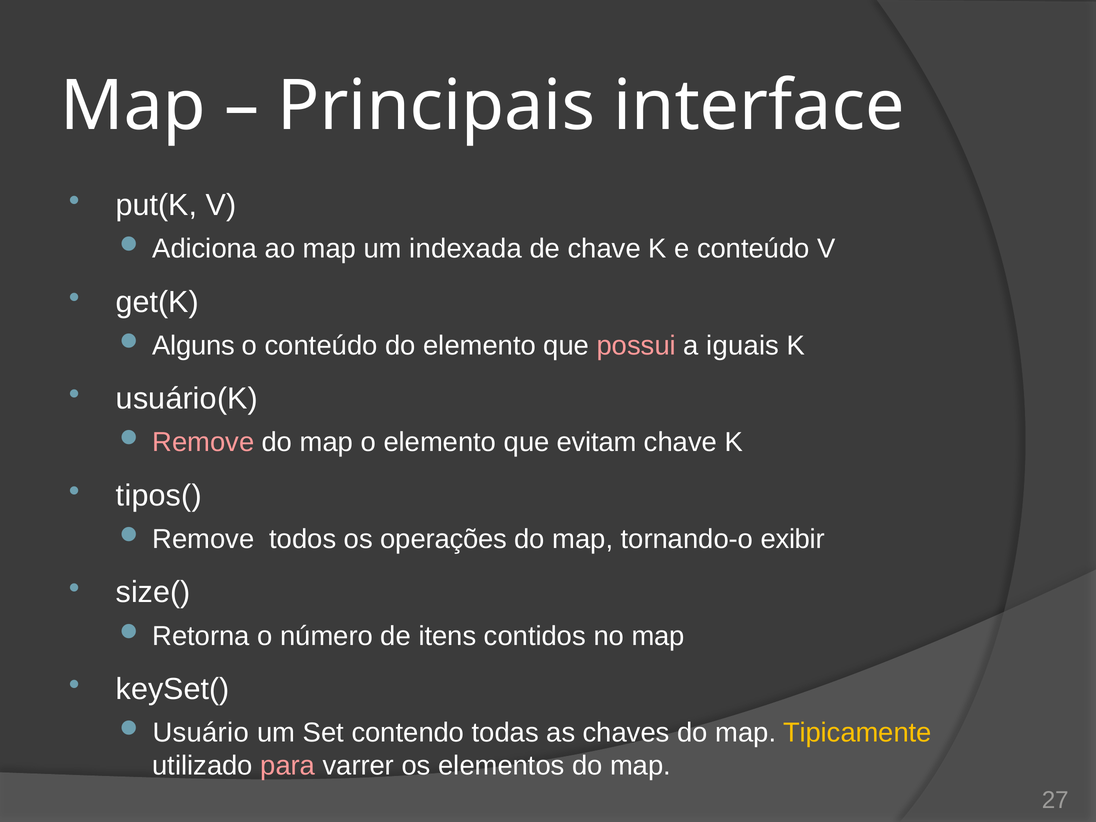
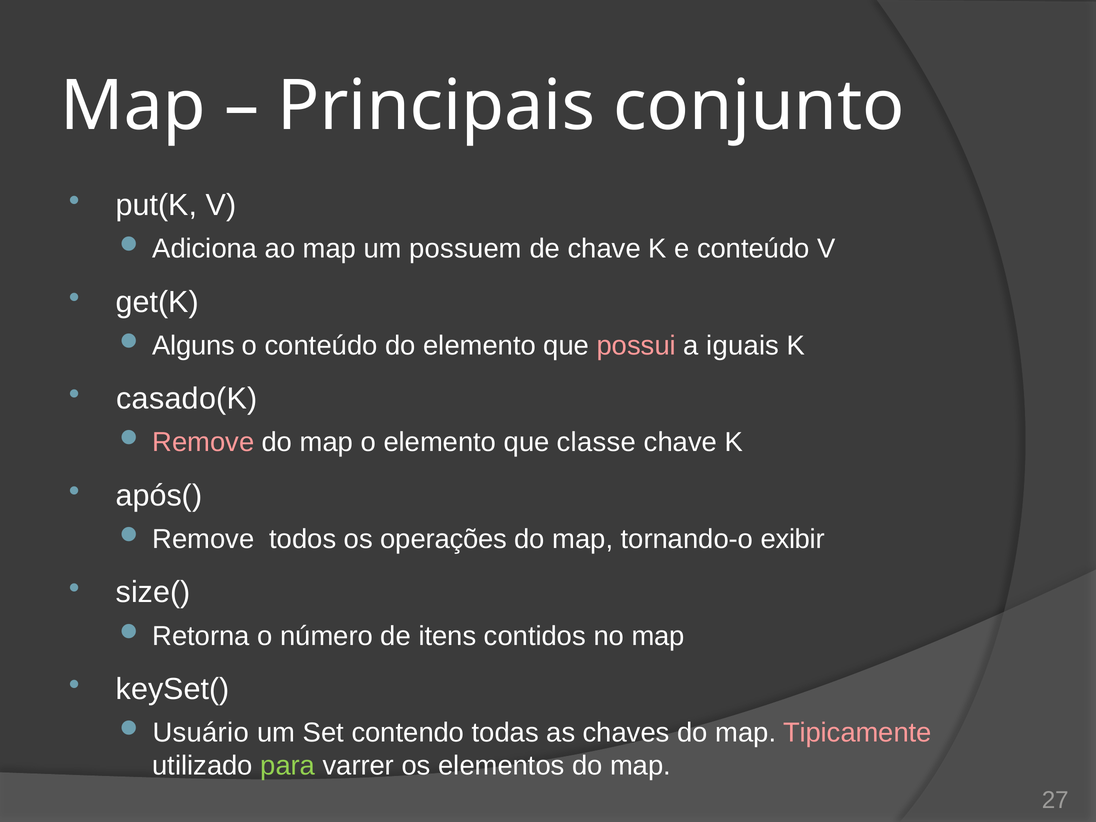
interface: interface -> conjunto
indexada: indexada -> possuem
usuário(K: usuário(K -> casado(K
evitam: evitam -> classe
tipos(: tipos( -> após(
Tipicamente colour: yellow -> pink
para colour: pink -> light green
